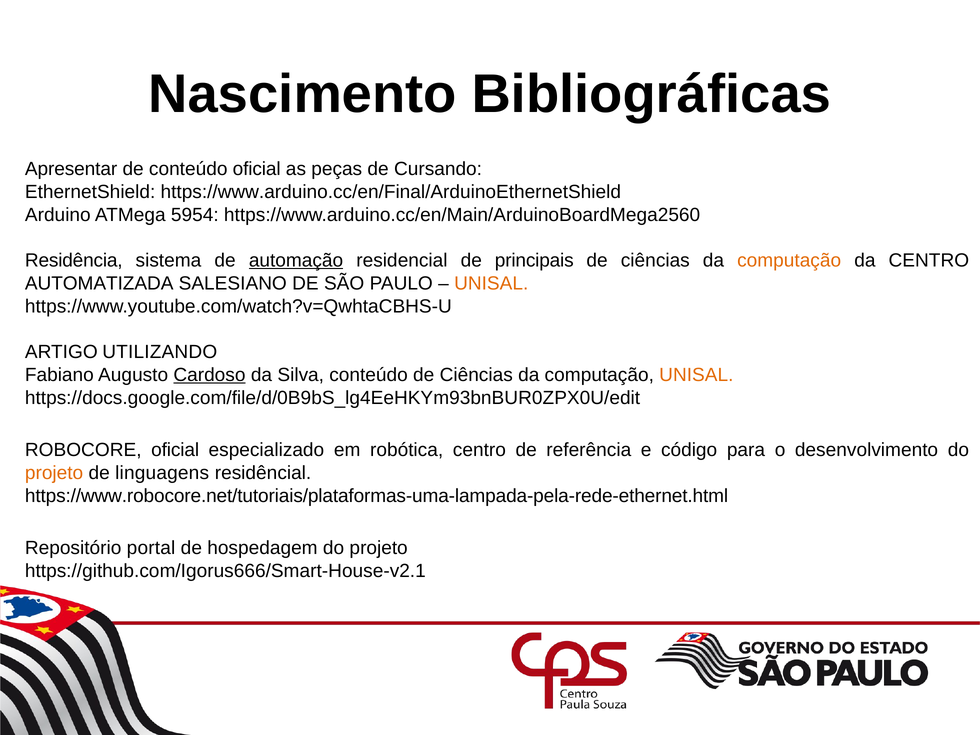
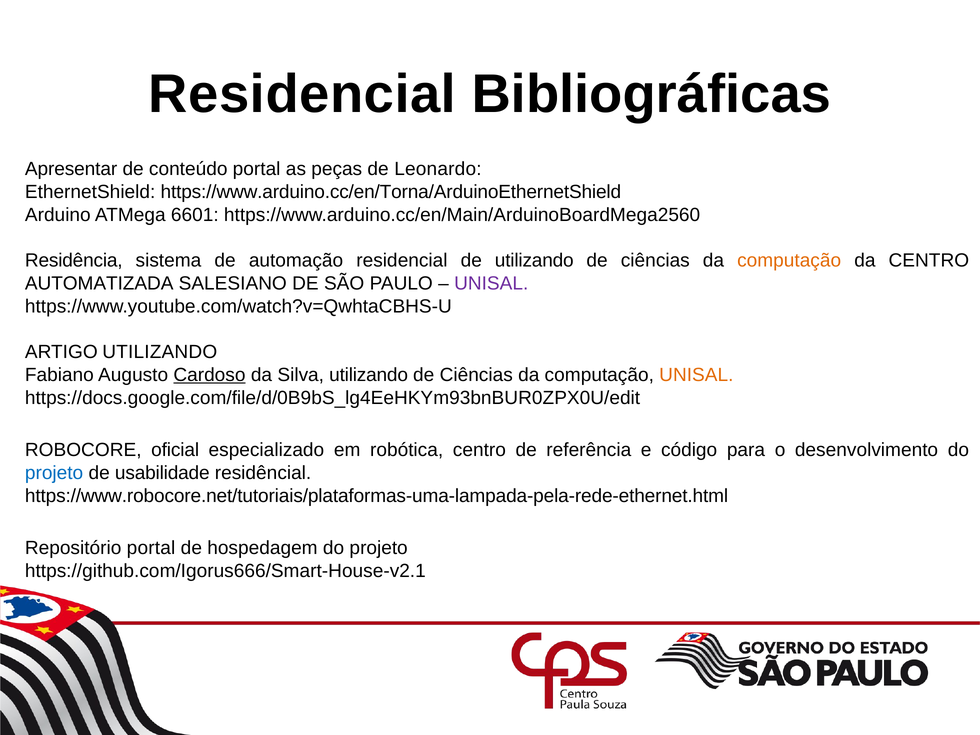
Nascimento at (303, 94): Nascimento -> Residencial
conteúdo oficial: oficial -> portal
Cursando: Cursando -> Leonardo
https://www.arduino.cc/en/Final/ArduinoEthernetShield: https://www.arduino.cc/en/Final/ArduinoEthernetShield -> https://www.arduino.cc/en/Torna/ArduinoEthernetShield
5954: 5954 -> 6601
automação underline: present -> none
de principais: principais -> utilizando
UNISAL at (491, 283) colour: orange -> purple
Silva conteúdo: conteúdo -> utilizando
projeto at (54, 473) colour: orange -> blue
linguagens: linguagens -> usabilidade
